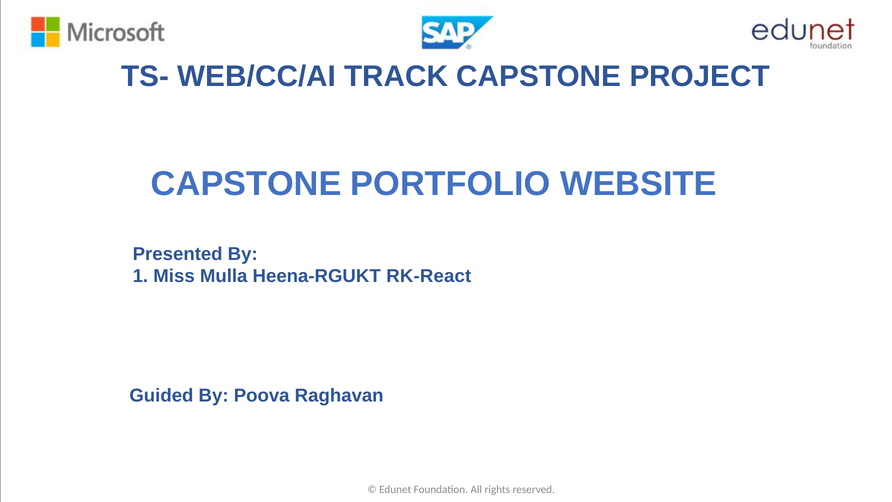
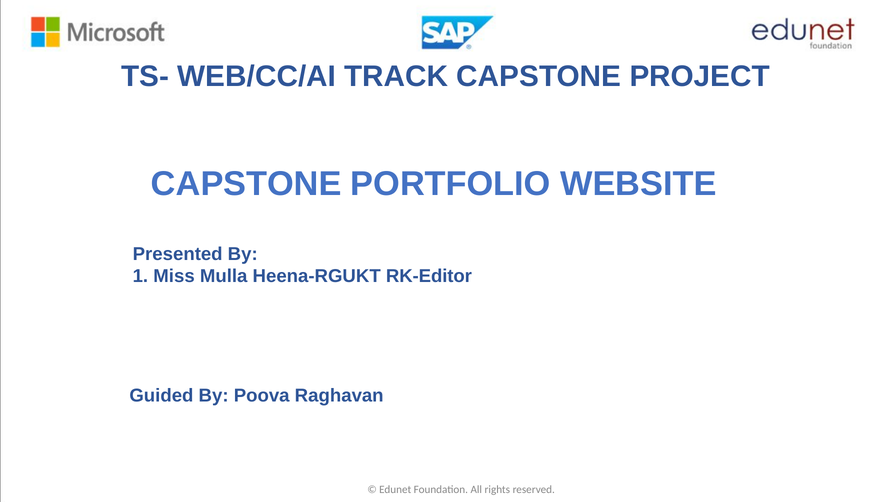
RK-React: RK-React -> RK-Editor
